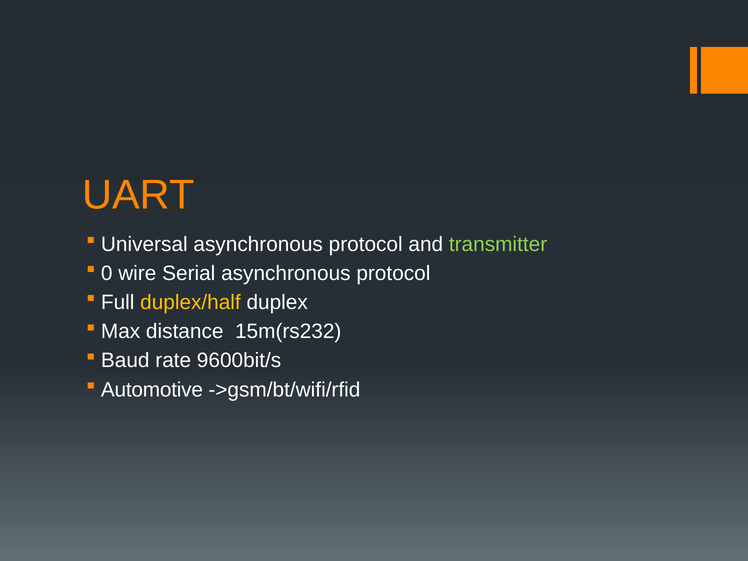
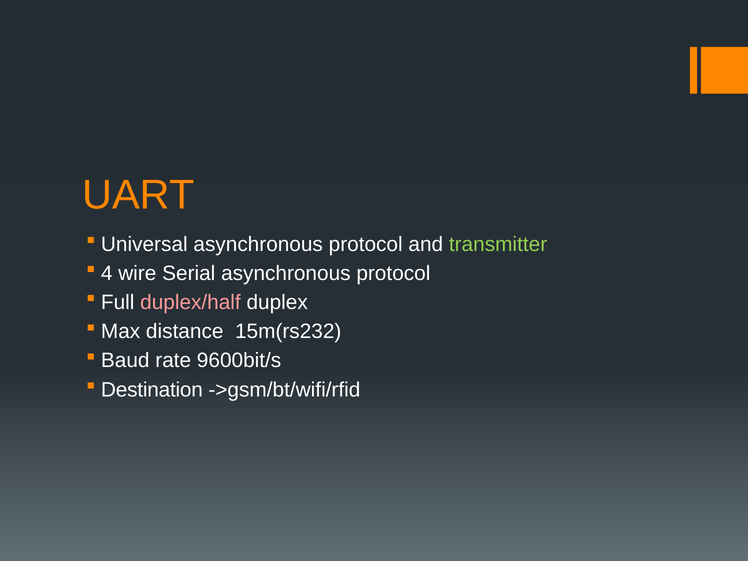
0: 0 -> 4
duplex/half colour: yellow -> pink
Automotive: Automotive -> Destination
